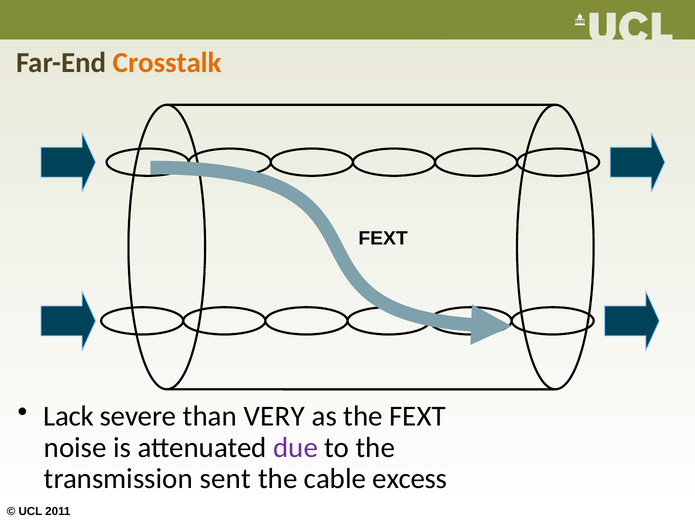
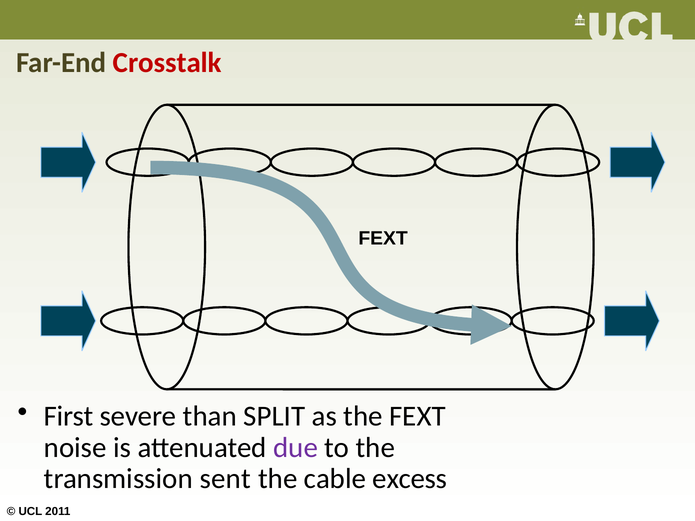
Crosstalk colour: orange -> red
Lack: Lack -> First
VERY: VERY -> SPLIT
